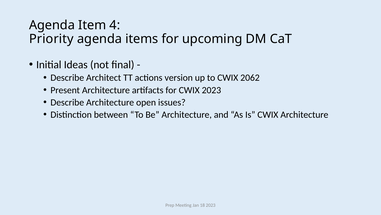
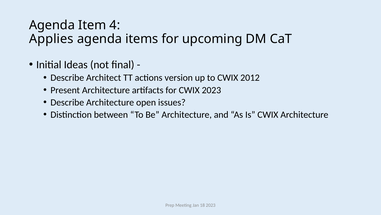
Priority: Priority -> Applies
2062: 2062 -> 2012
